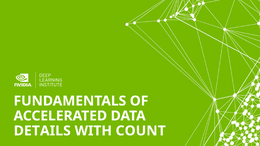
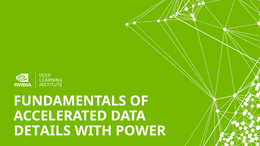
COUNT: COUNT -> POWER
